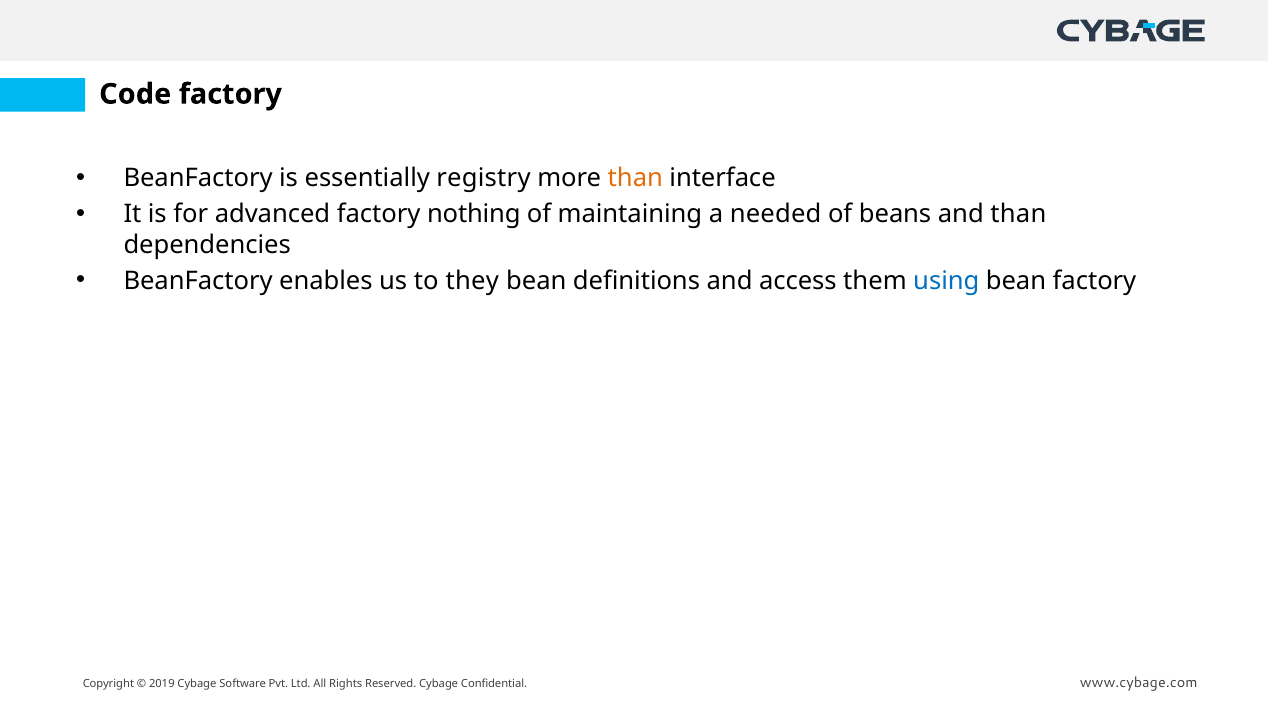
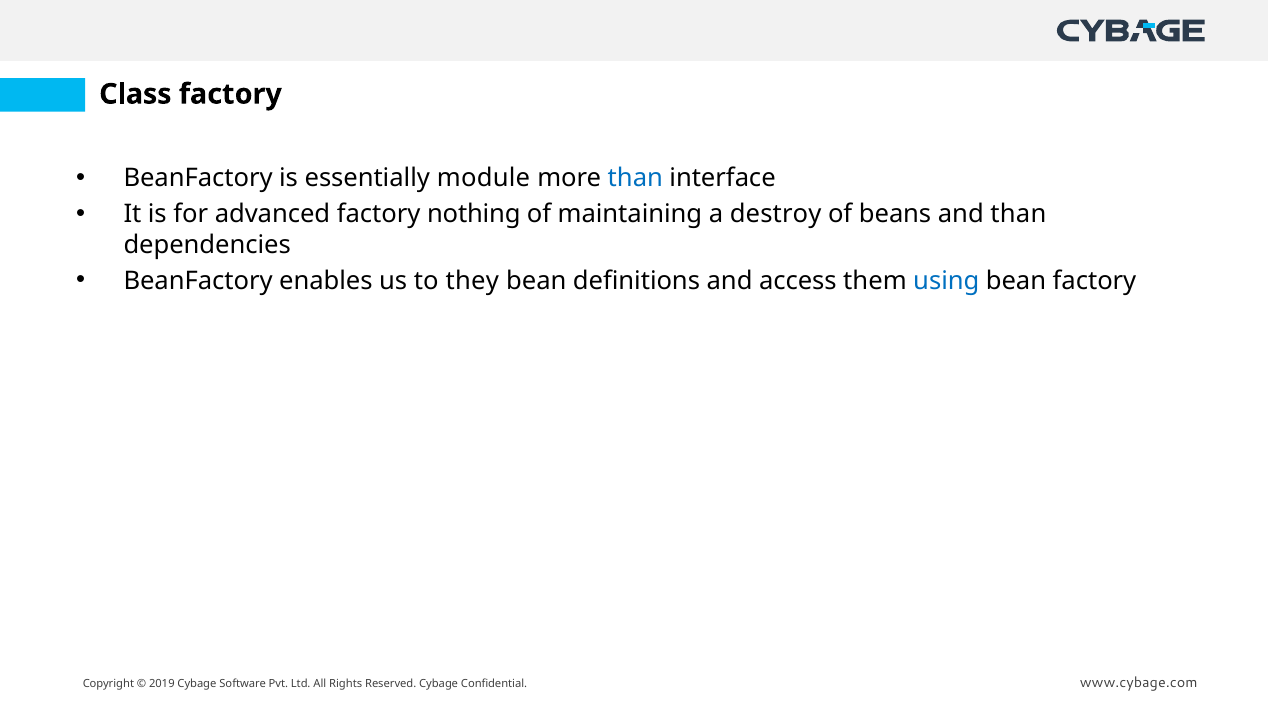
Code: Code -> Class
registry: registry -> module
than at (635, 178) colour: orange -> blue
needed: needed -> destroy
